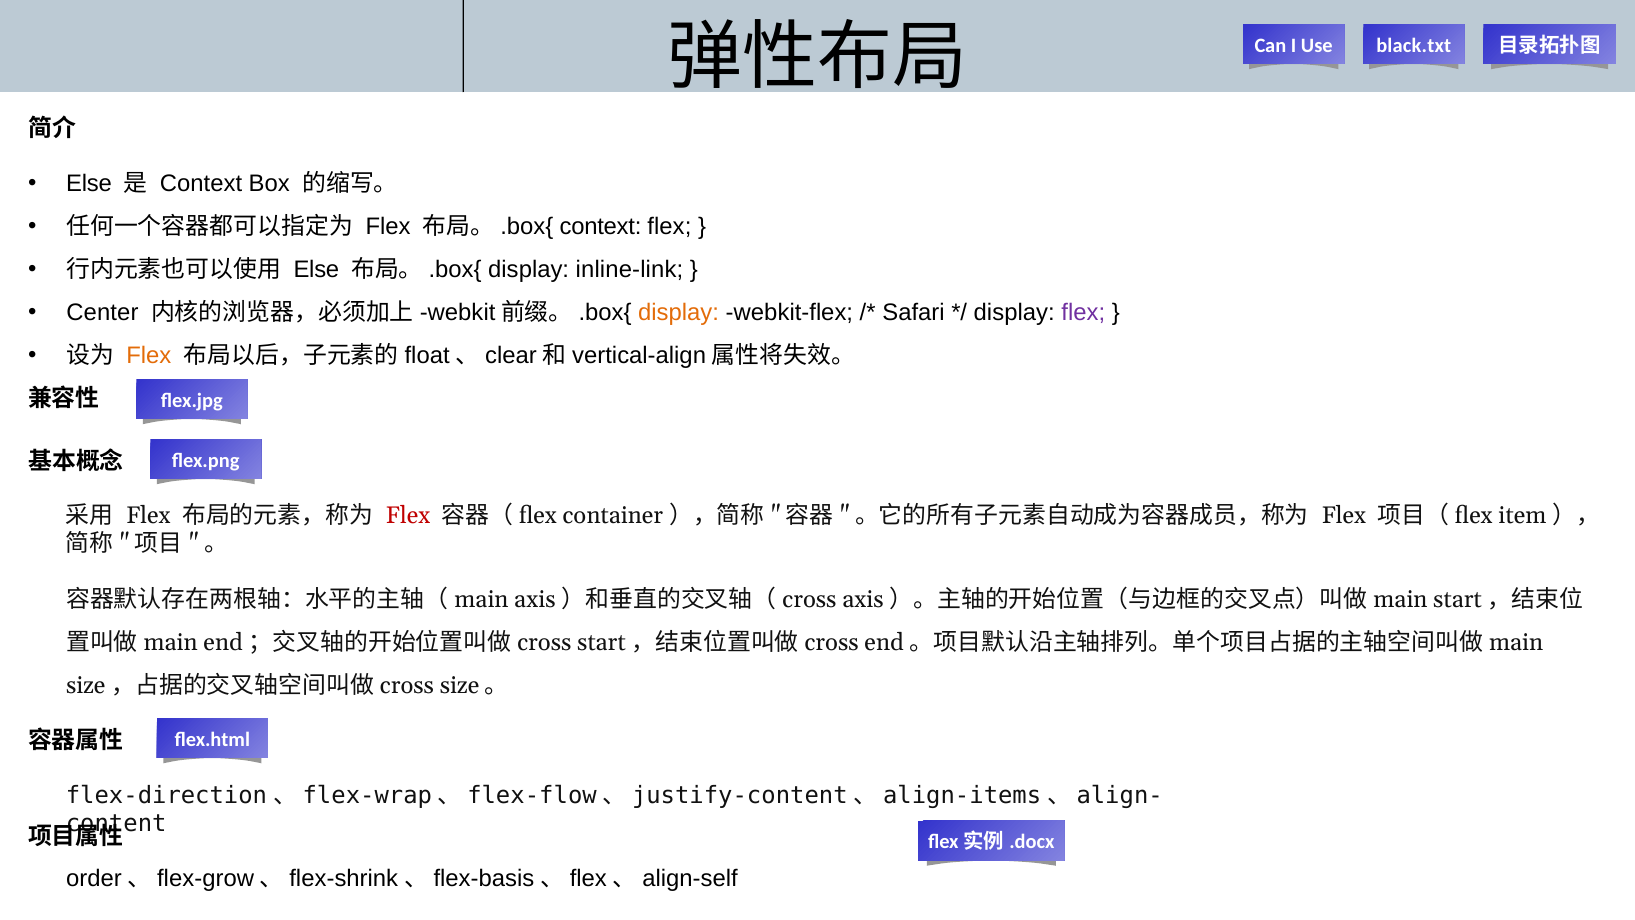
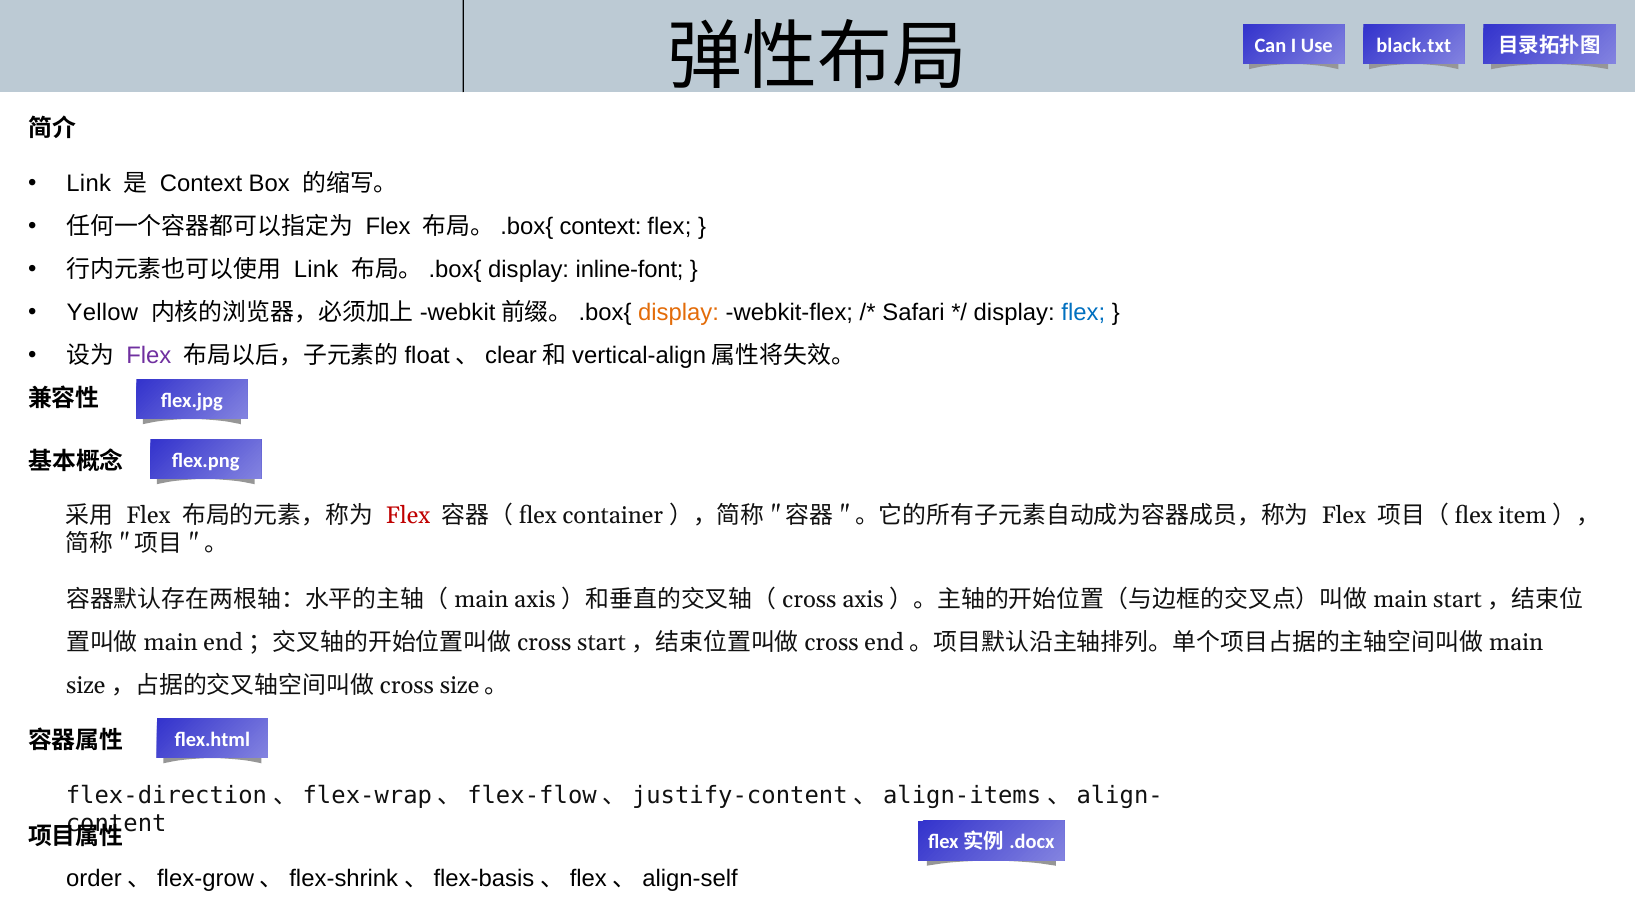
Else at (89, 184): Else -> Link
Else at (316, 270): Else -> Link
inline-link: inline-link -> inline-font
Center: Center -> Yellow
flex at (1083, 313) colour: purple -> blue
Flex at (149, 356) colour: orange -> purple
